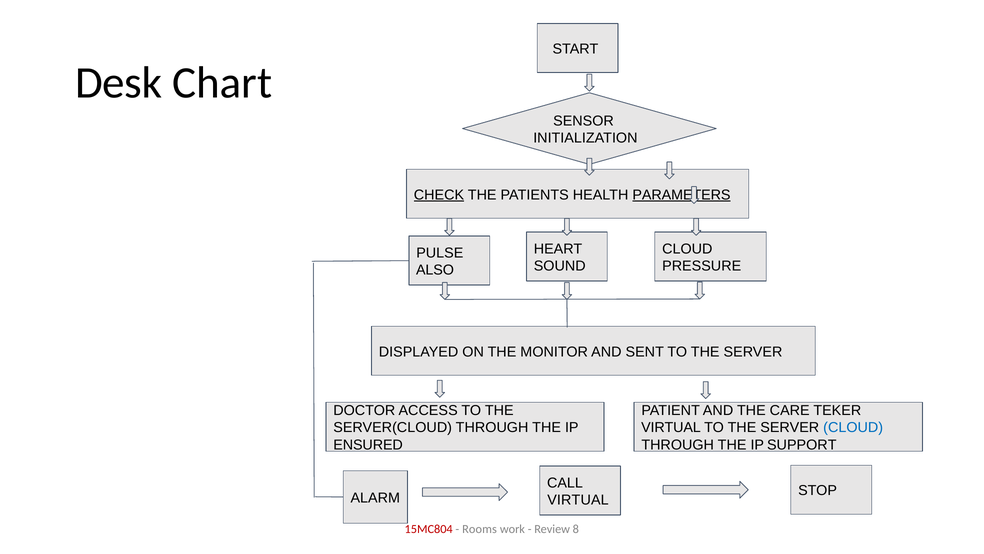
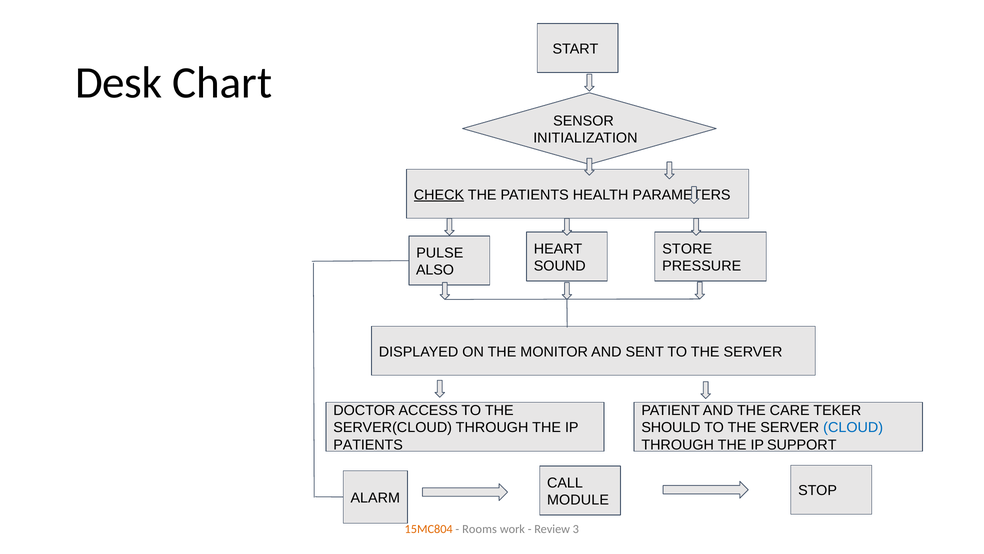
PARAMETERS underline: present -> none
CLOUD at (687, 249): CLOUD -> STORE
VIRTUAL at (671, 427): VIRTUAL -> SHOULD
ENSURED at (368, 445): ENSURED -> PATIENTS
VIRTUAL at (578, 500): VIRTUAL -> MODULE
15MC804 colour: red -> orange
8: 8 -> 3
